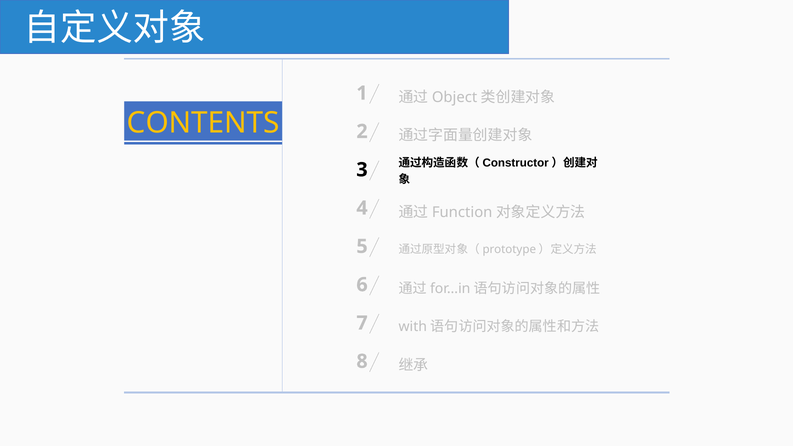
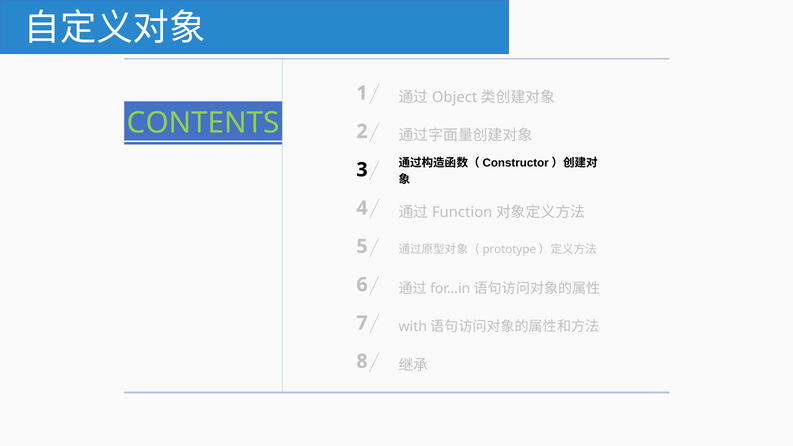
CONTENTS colour: yellow -> light green
